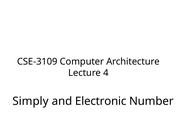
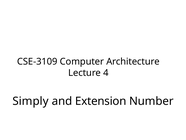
Electronic: Electronic -> Extension
